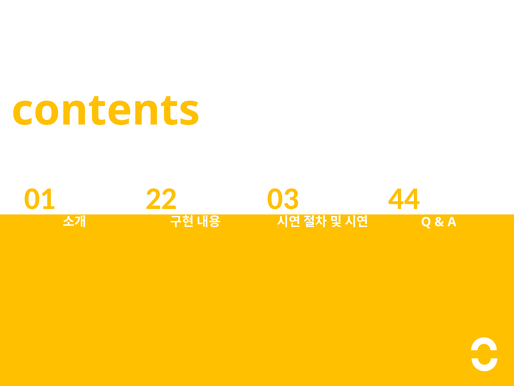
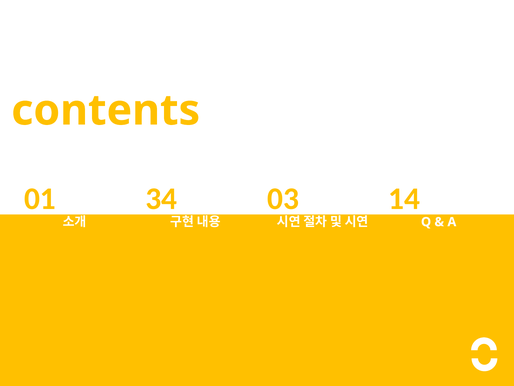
22: 22 -> 34
44: 44 -> 14
